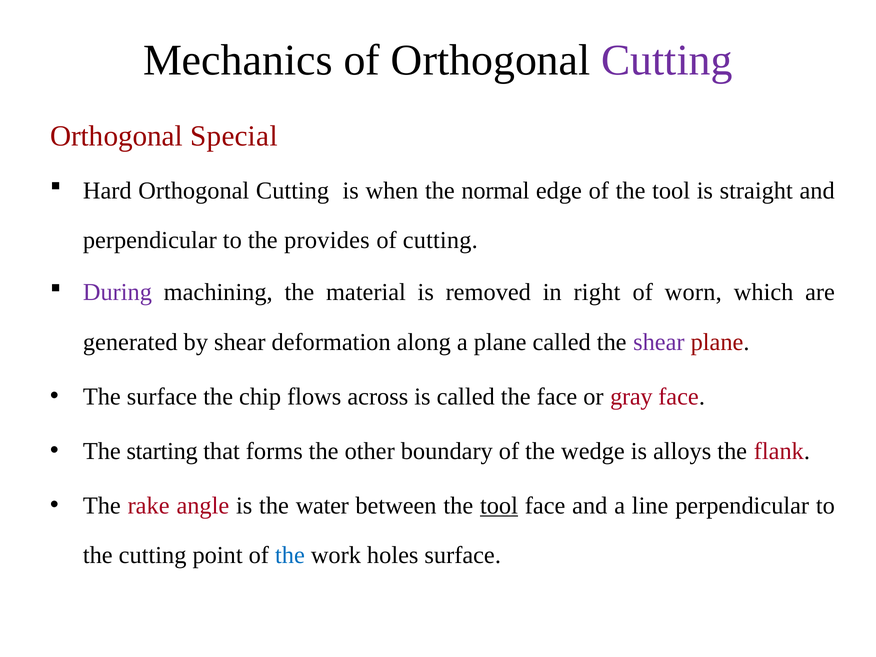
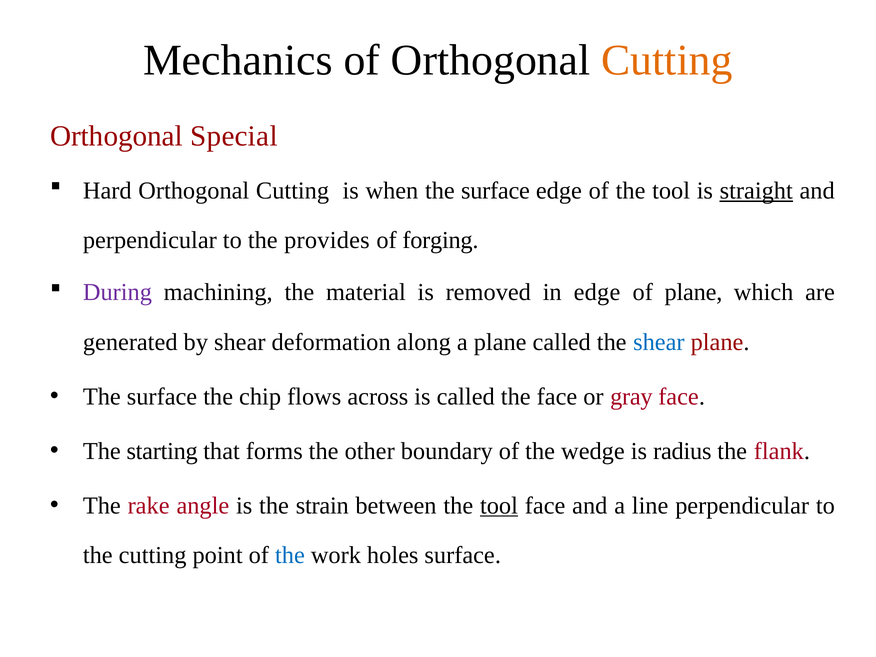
Cutting at (667, 60) colour: purple -> orange
when the normal: normal -> surface
straight underline: none -> present
of cutting: cutting -> forging
in right: right -> edge
of worn: worn -> plane
shear at (659, 342) colour: purple -> blue
alloys: alloys -> radius
water: water -> strain
